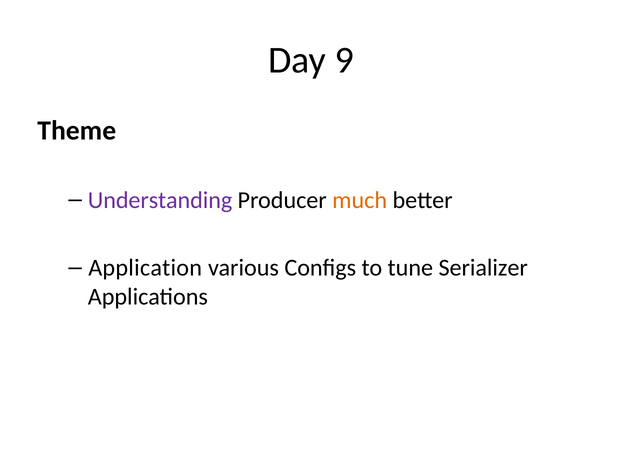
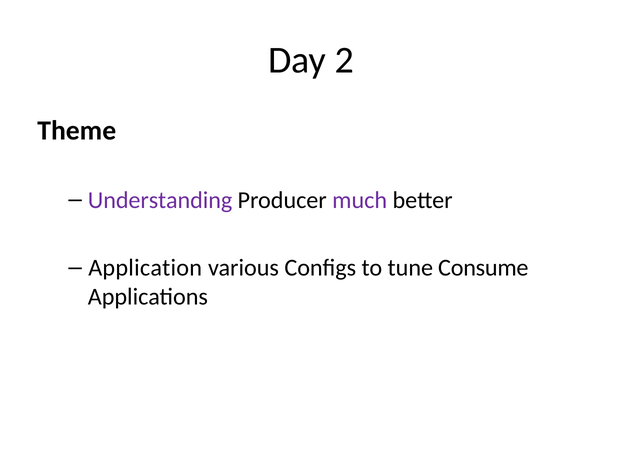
9: 9 -> 2
much colour: orange -> purple
Serializer: Serializer -> Consume
